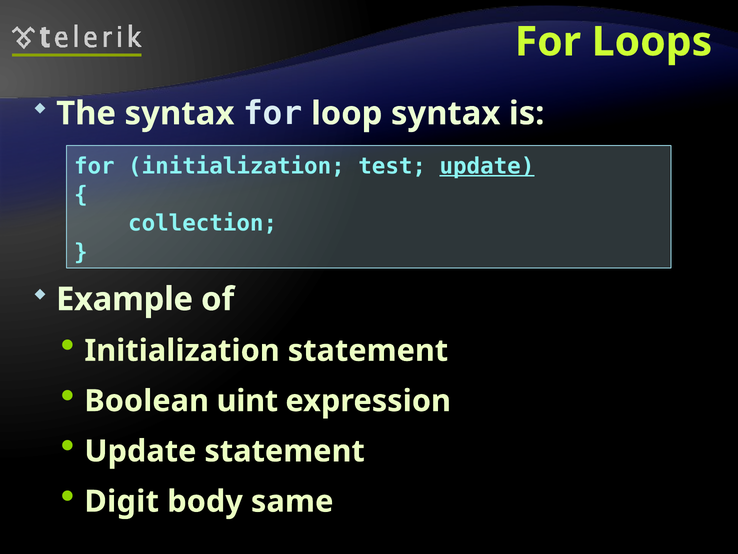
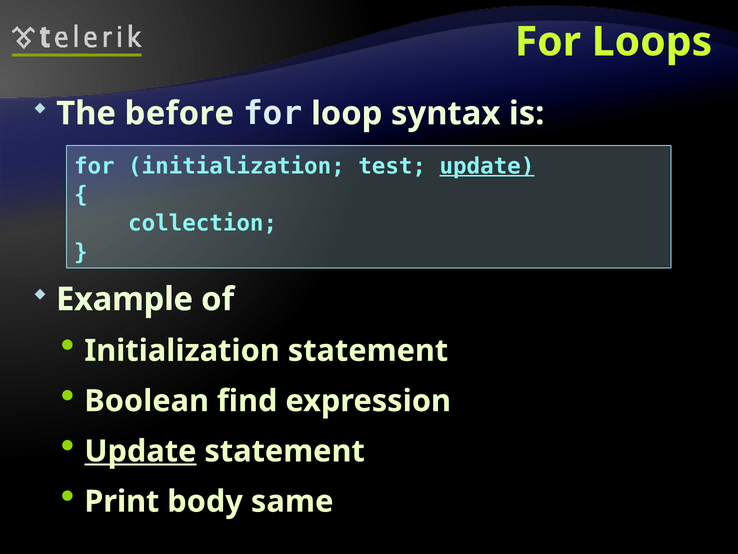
The syntax: syntax -> before
uint: uint -> find
Update at (140, 451) underline: none -> present
Digit: Digit -> Print
